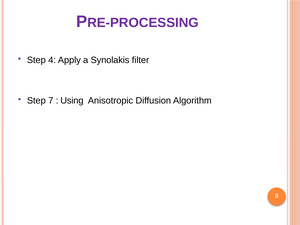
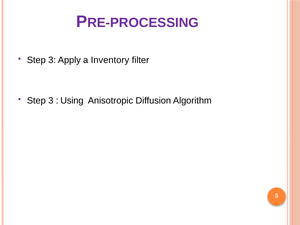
4 at (52, 60): 4 -> 3
Synolakis: Synolakis -> Inventory
7 at (51, 101): 7 -> 3
